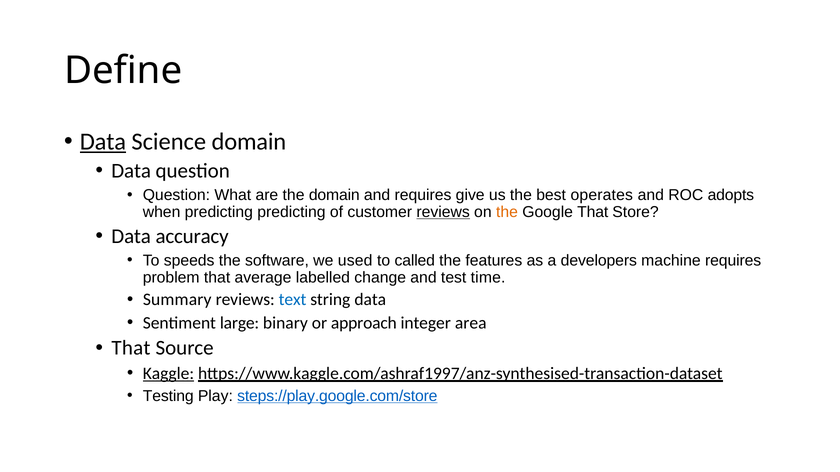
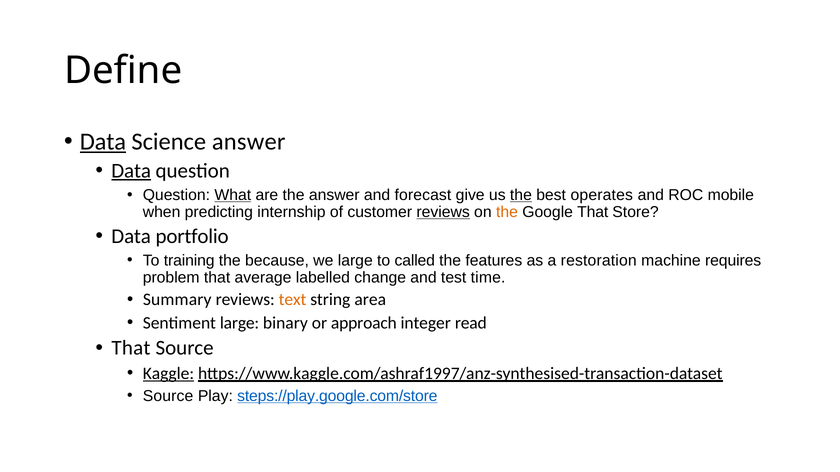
Science domain: domain -> answer
Data at (131, 171) underline: none -> present
What underline: none -> present
the domain: domain -> answer
and requires: requires -> forecast
the at (521, 195) underline: none -> present
adopts: adopts -> mobile
predicting predicting: predicting -> internship
accuracy: accuracy -> portfolio
speeds: speeds -> training
software: software -> because
we used: used -> large
developers: developers -> restoration
text colour: blue -> orange
string data: data -> area
area: area -> read
Testing at (168, 396): Testing -> Source
